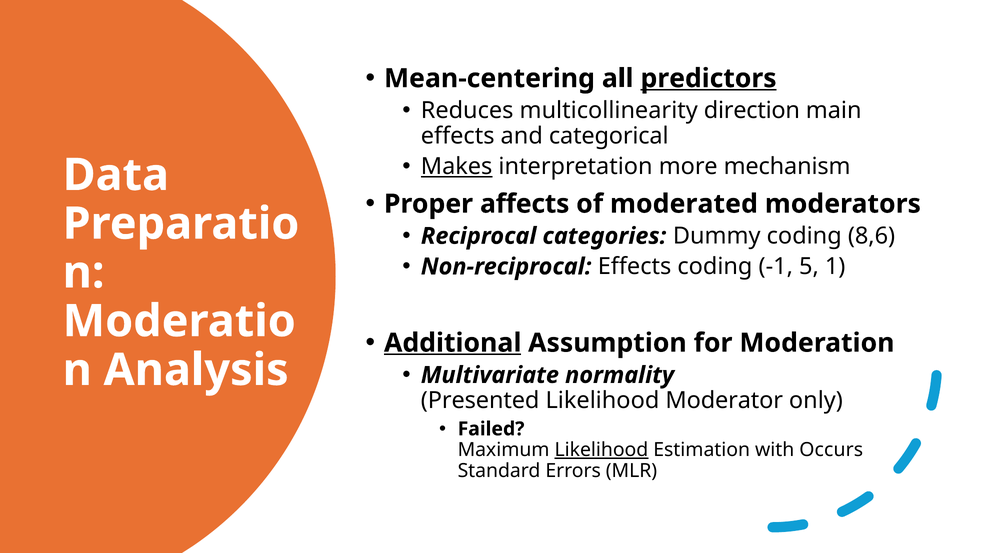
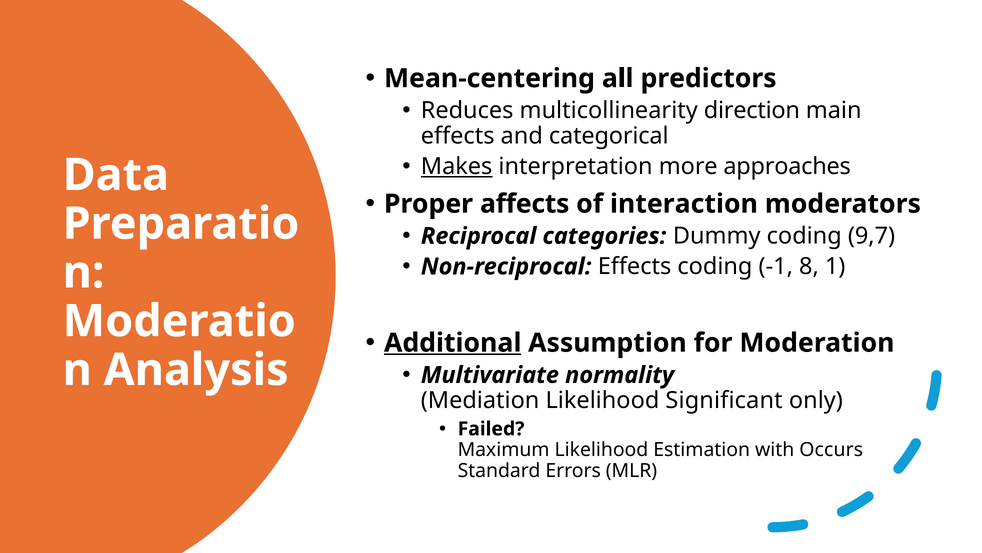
predictors underline: present -> none
mechanism: mechanism -> approaches
moderated: moderated -> interaction
8,6: 8,6 -> 9,7
5: 5 -> 8
Presented: Presented -> Mediation
Moderator: Moderator -> Significant
Likelihood at (601, 449) underline: present -> none
